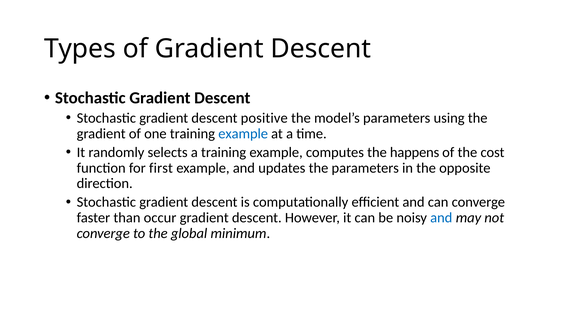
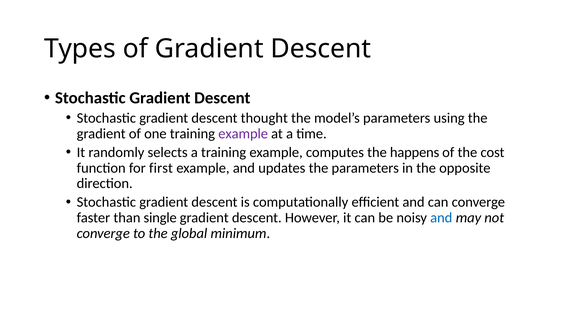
positive: positive -> thought
example at (243, 133) colour: blue -> purple
occur: occur -> single
